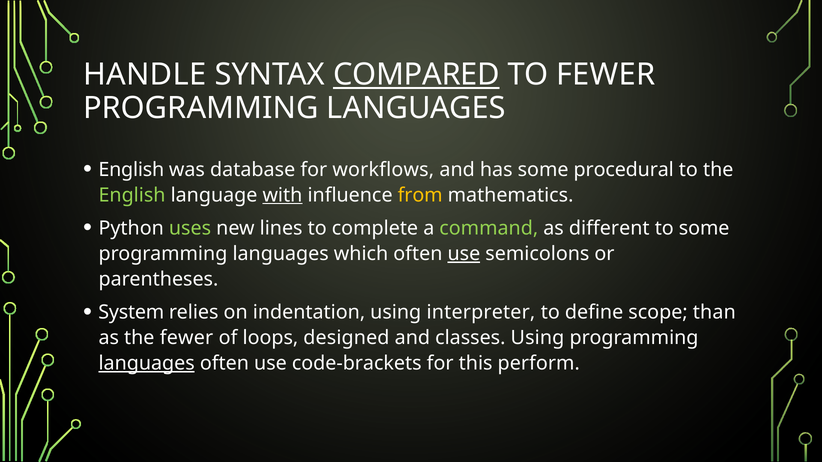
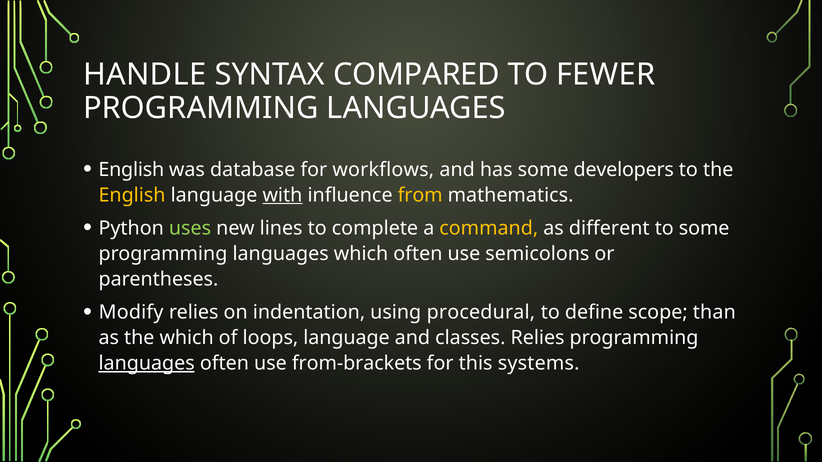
COMPARED underline: present -> none
procedural: procedural -> developers
English at (132, 195) colour: light green -> yellow
command colour: light green -> yellow
use at (464, 254) underline: present -> none
System: System -> Modify
interpreter: interpreter -> procedural
the fewer: fewer -> which
loops designed: designed -> language
classes Using: Using -> Relies
code-brackets: code-brackets -> from-brackets
perform: perform -> systems
